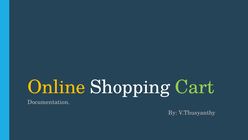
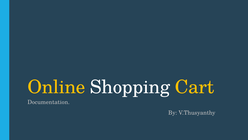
Cart colour: light green -> yellow
